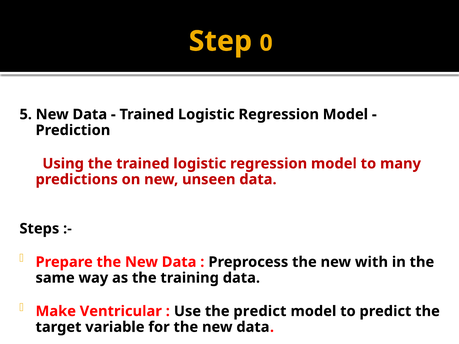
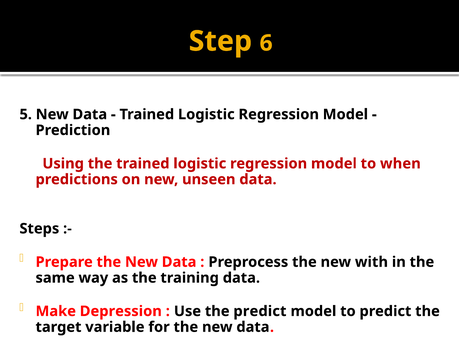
0: 0 -> 6
many: many -> when
Ventricular: Ventricular -> Depression
